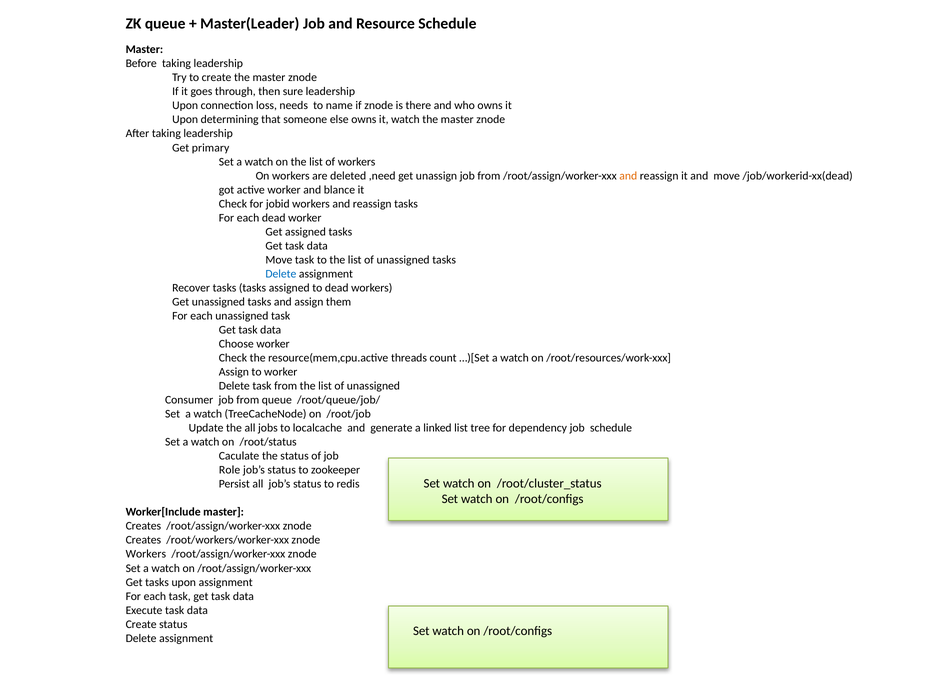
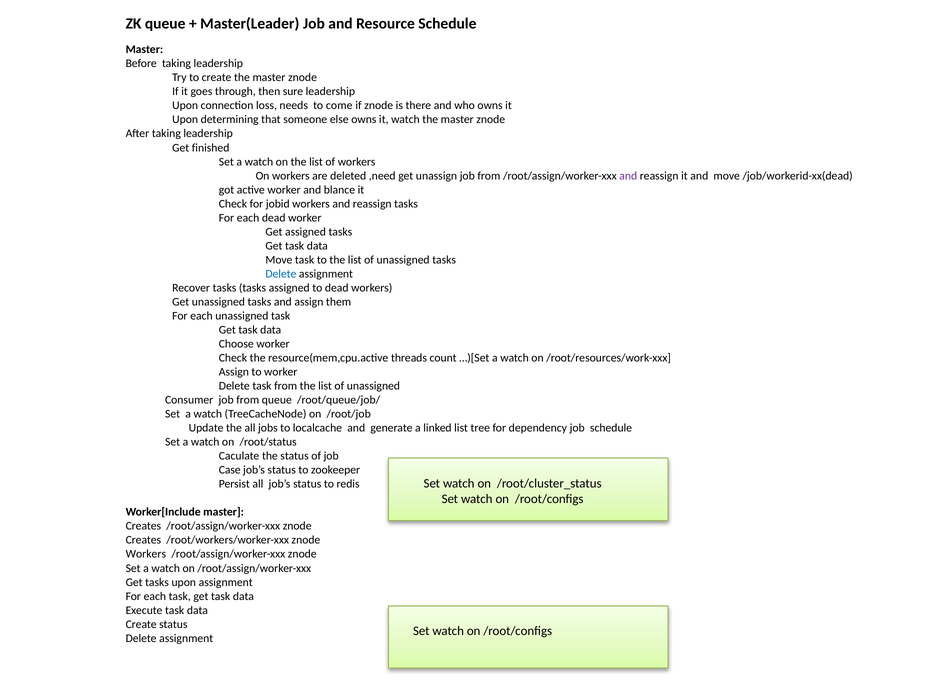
name: name -> come
primary: primary -> finished
and at (628, 176) colour: orange -> purple
Role: Role -> Case
